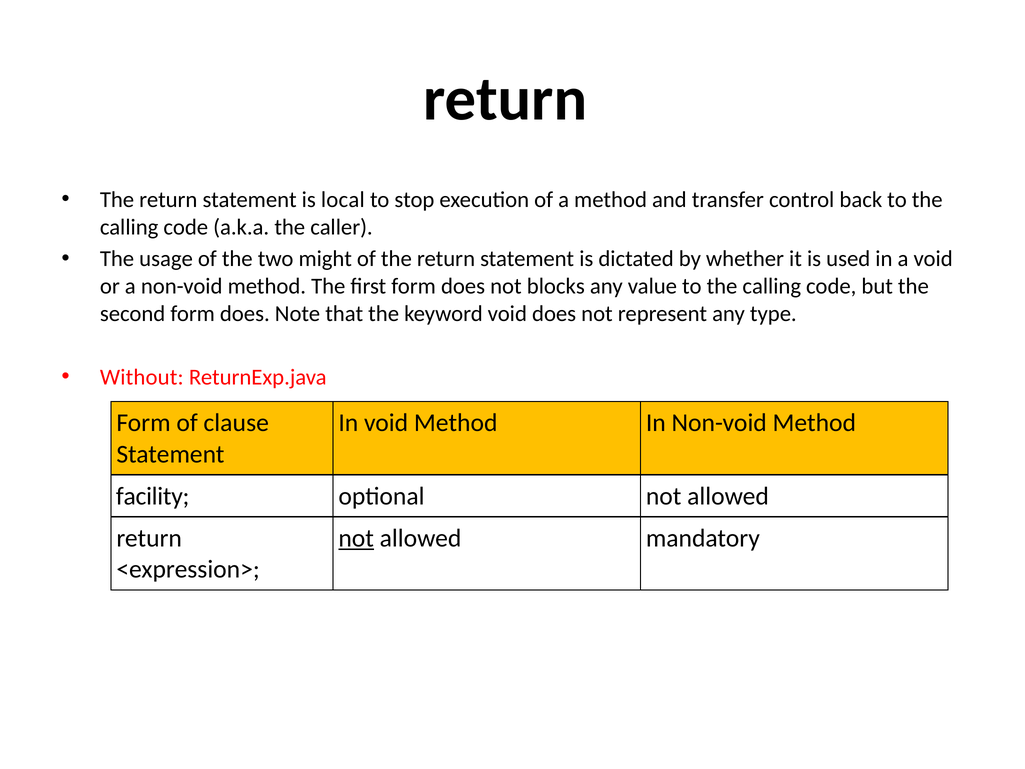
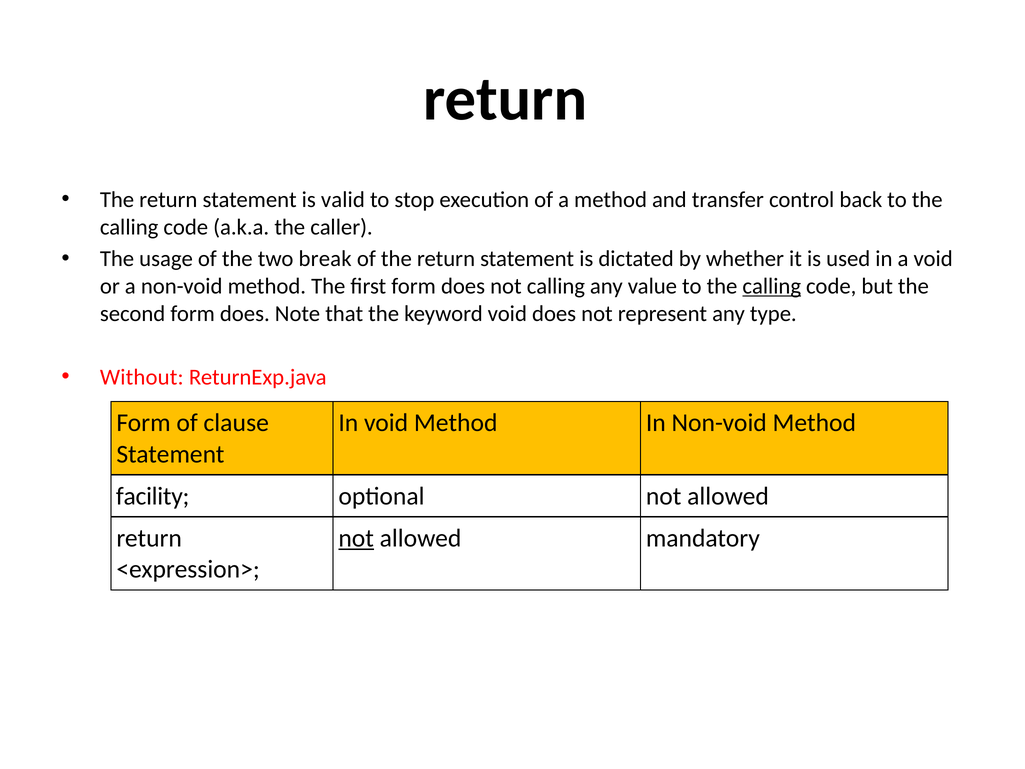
local: local -> valid
might: might -> break
not blocks: blocks -> calling
calling at (772, 286) underline: none -> present
